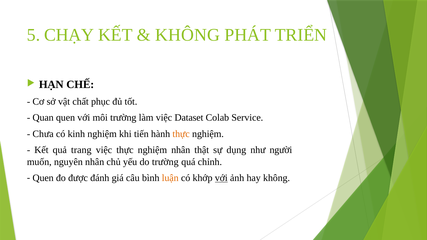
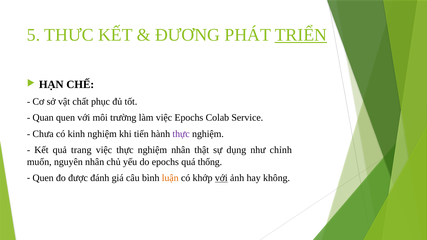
CHẠY: CHẠY -> THƯC
KHÔNG at (187, 35): KHÔNG -> ĐƯƠNG
TRIỂN underline: none -> present
việc Dataset: Dataset -> Epochs
thực at (181, 134) colour: orange -> purple
người: người -> chỉnh
do trường: trường -> epochs
chỉnh: chỉnh -> thống
